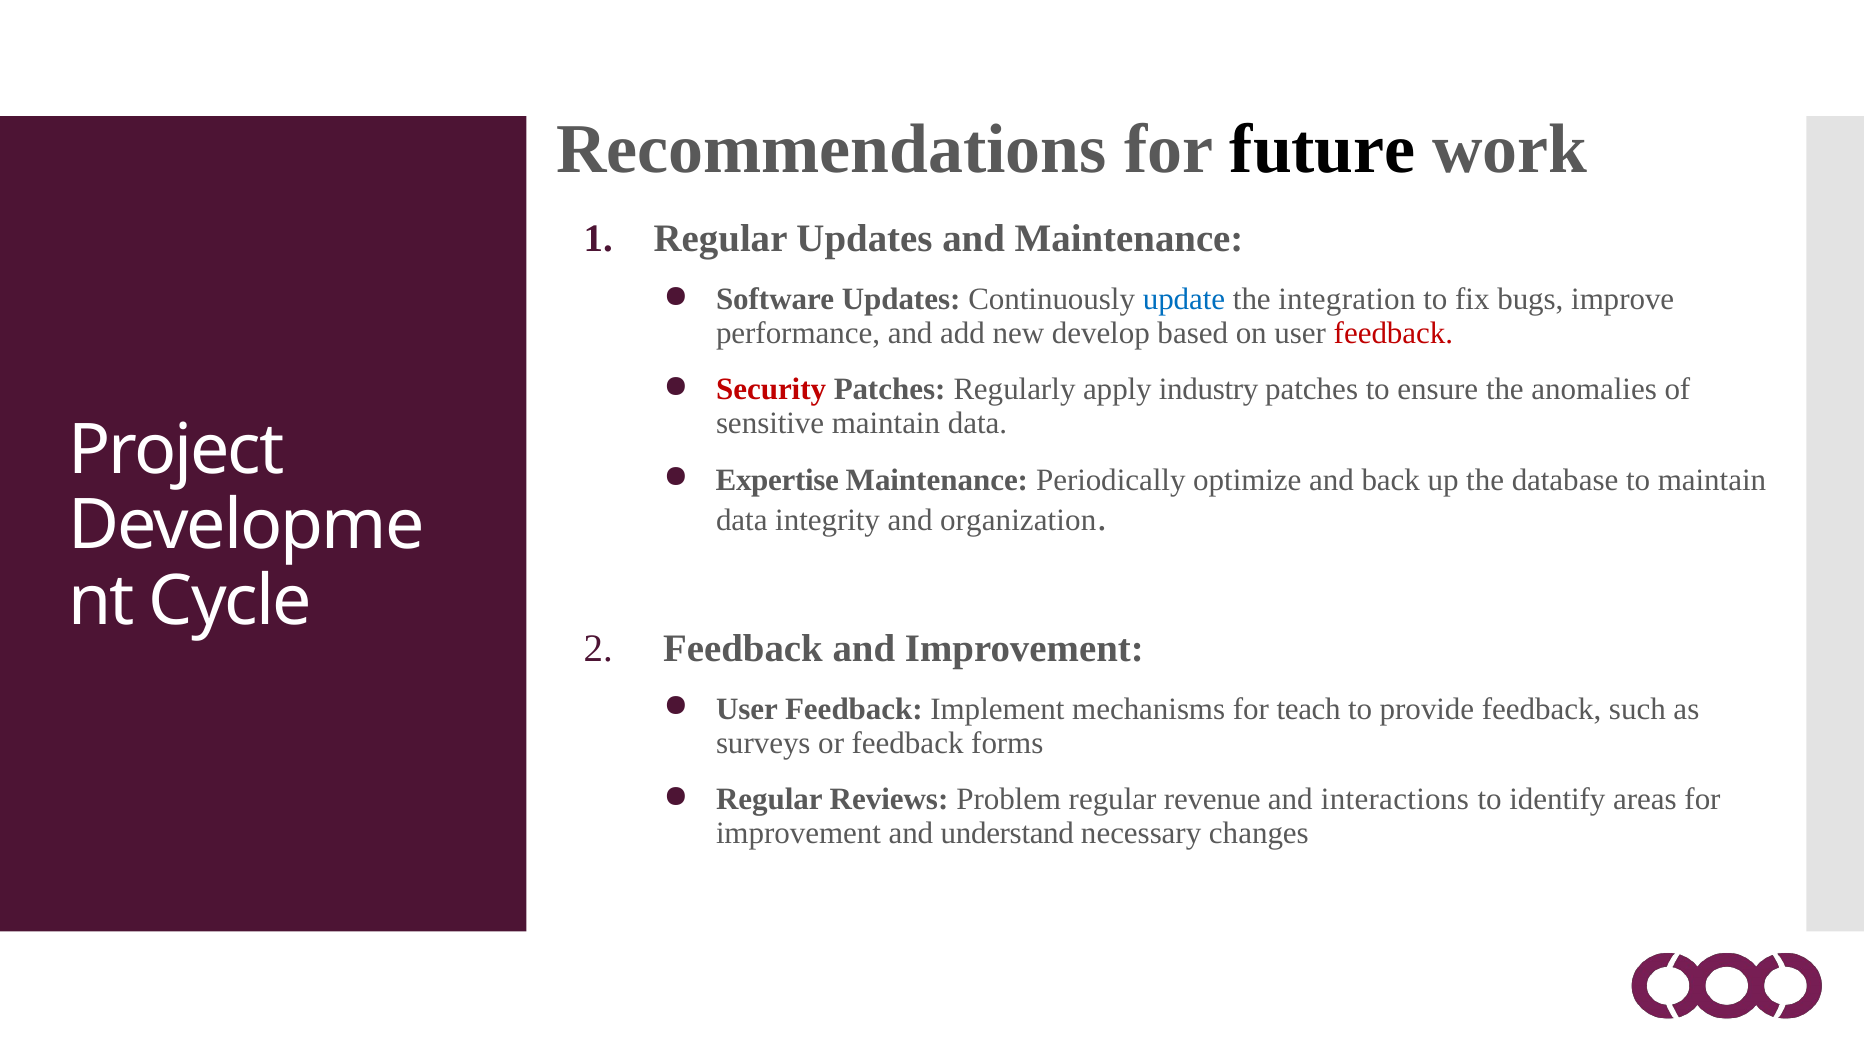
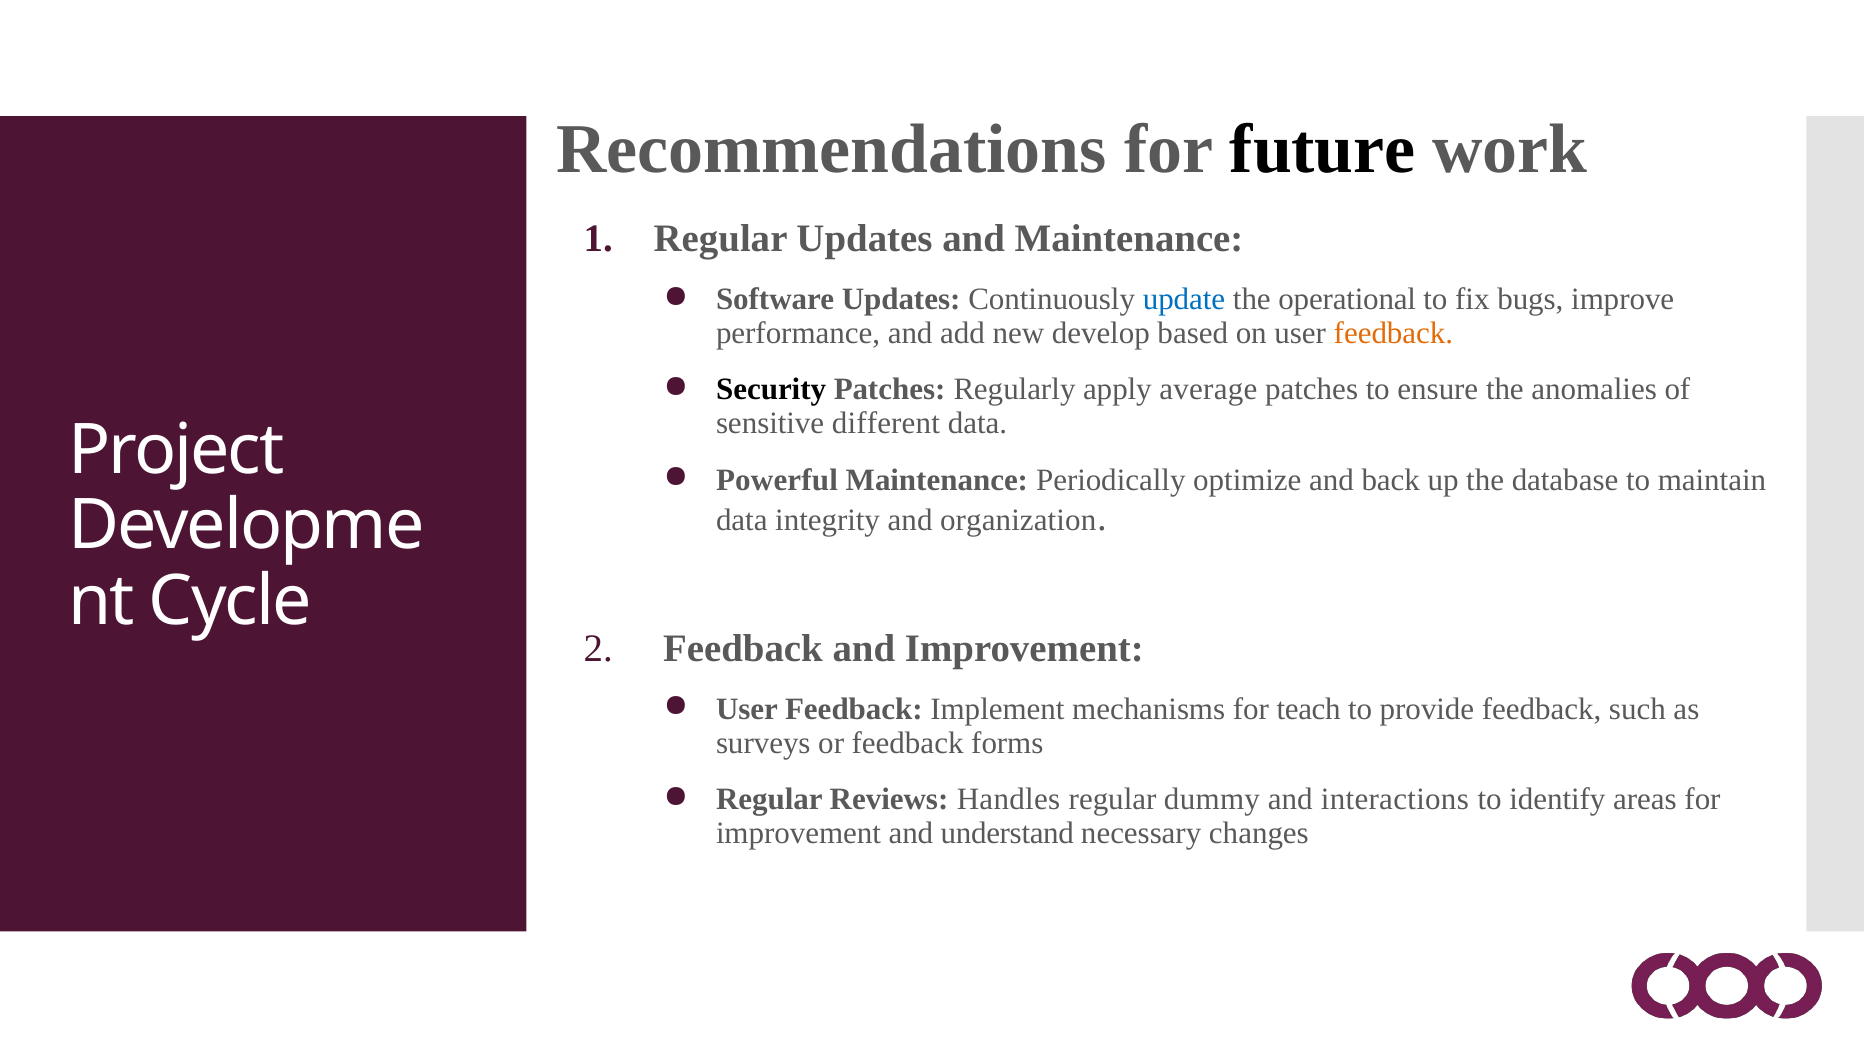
integration: integration -> operational
feedback at (1393, 333) colour: red -> orange
Security colour: red -> black
industry: industry -> average
sensitive maintain: maintain -> different
Expertise: Expertise -> Powerful
Problem: Problem -> Handles
revenue: revenue -> dummy
